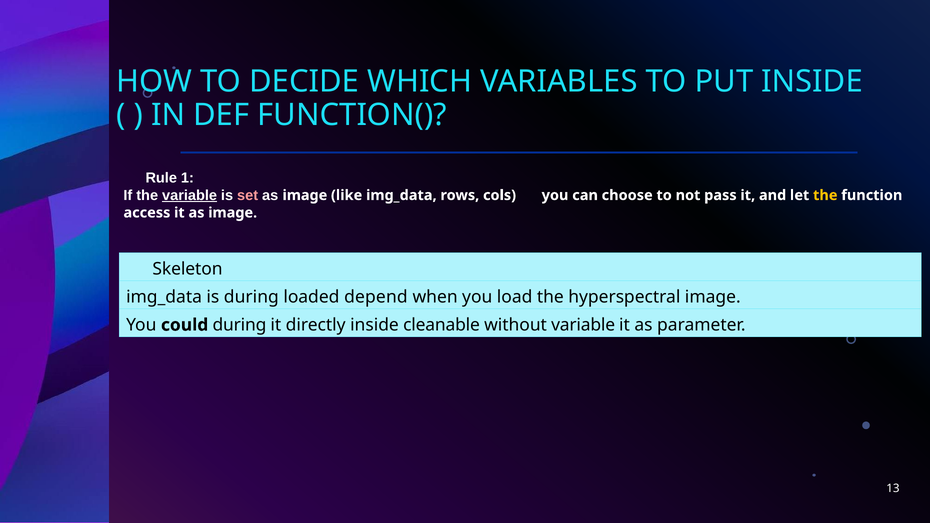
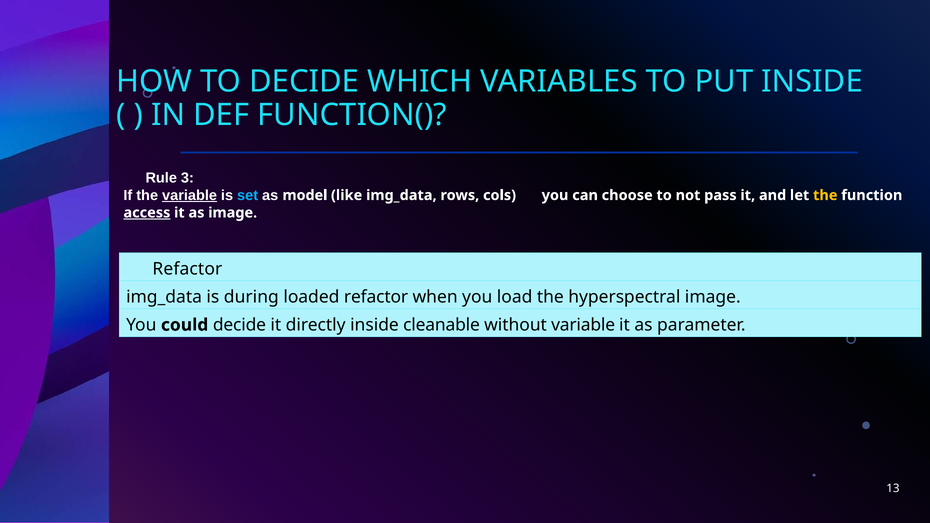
1: 1 -> 3
set colour: pink -> light blue
image at (305, 195): image -> model
access underline: none -> present
Skeleton at (187, 269): Skeleton -> Refactor
loaded depend: depend -> refactor
could during: during -> decide
